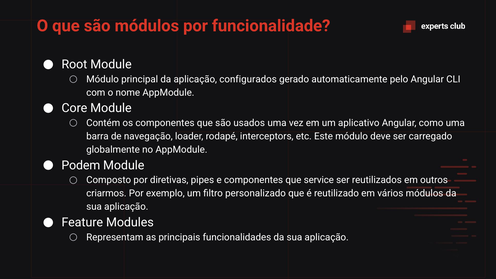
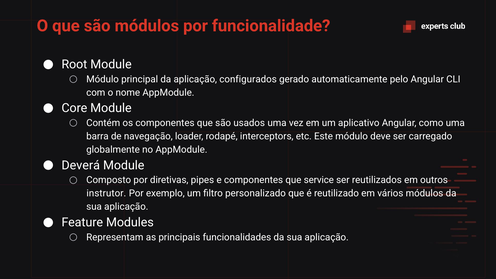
Podem: Podem -> Deverá
criarmos: criarmos -> instrutor
